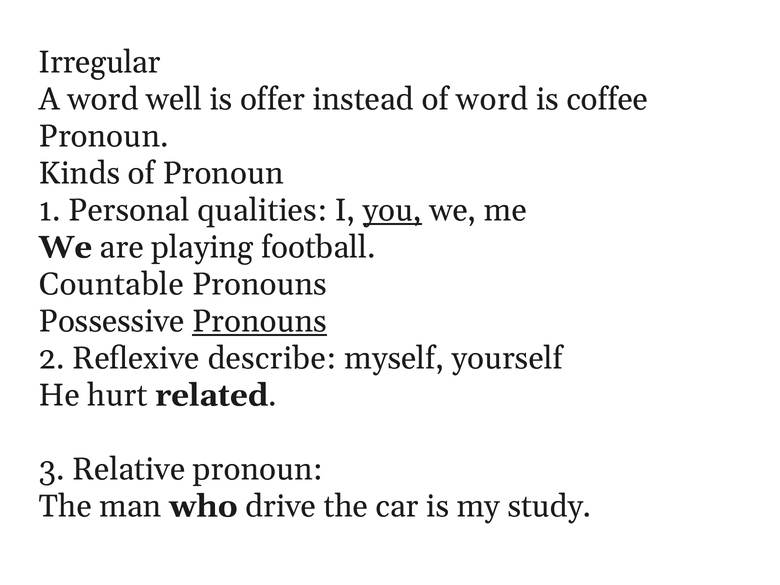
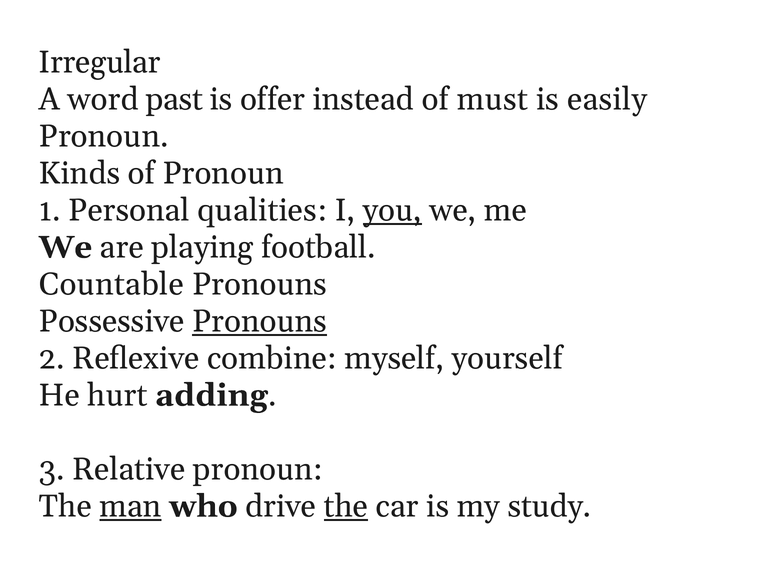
well: well -> past
of word: word -> must
coffee: coffee -> easily
describe: describe -> combine
related: related -> adding
man underline: none -> present
the at (346, 506) underline: none -> present
